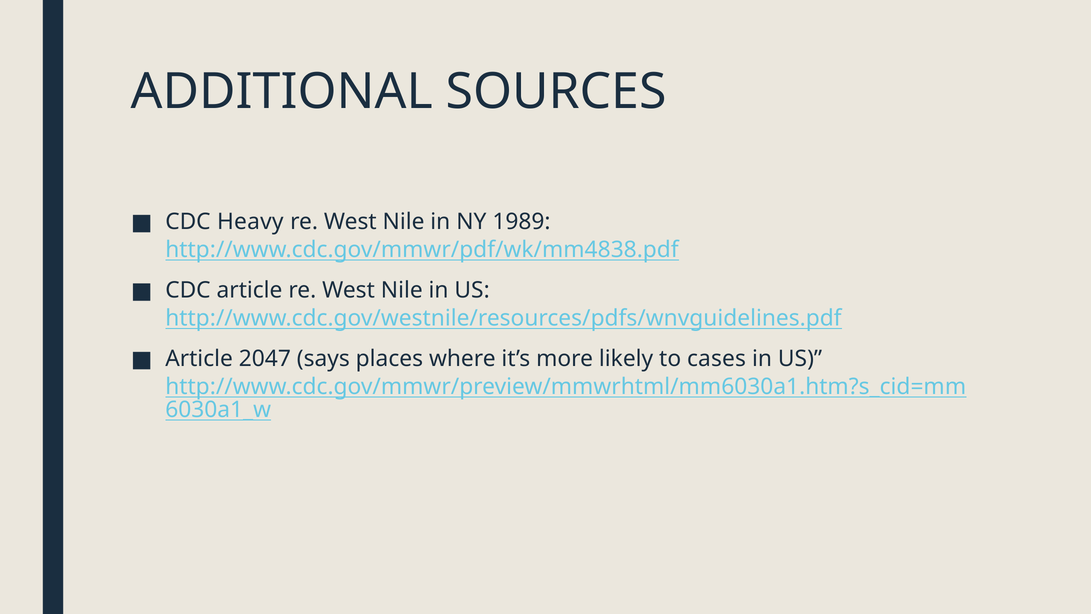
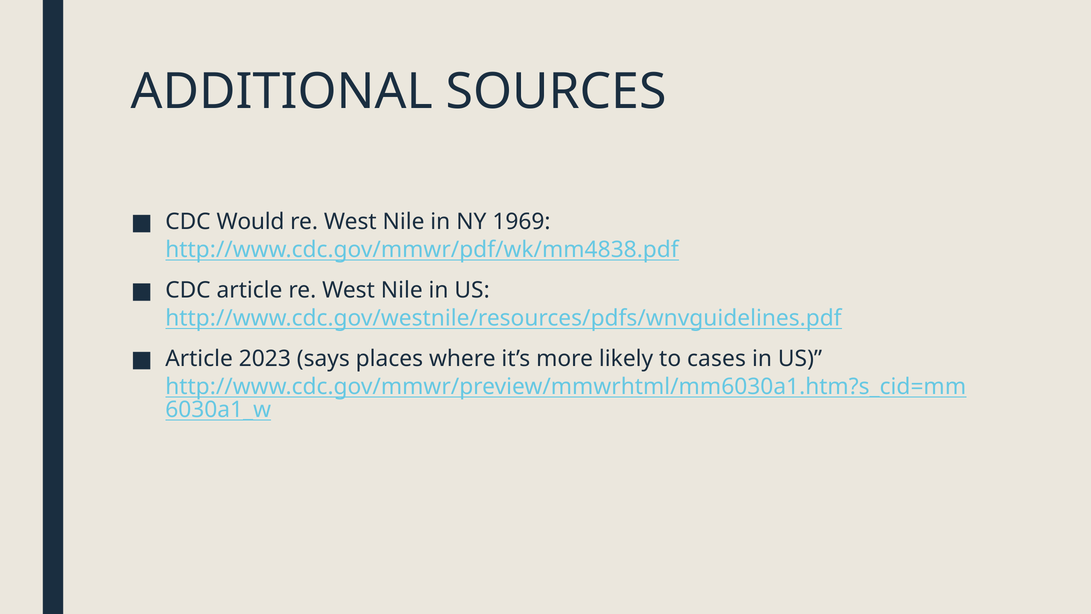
Heavy: Heavy -> Would
1989: 1989 -> 1969
2047: 2047 -> 2023
